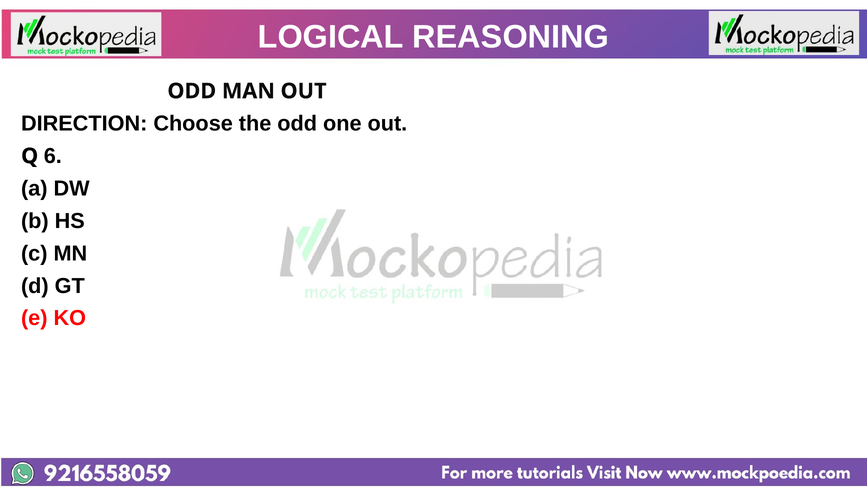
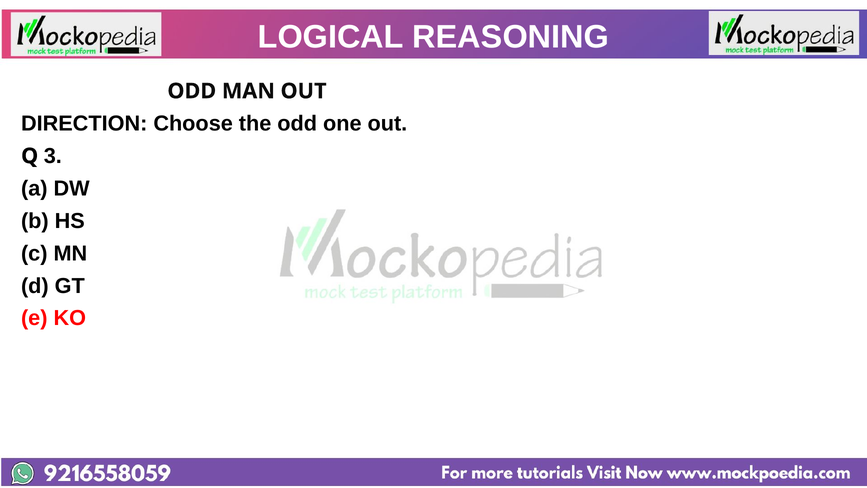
6: 6 -> 3
